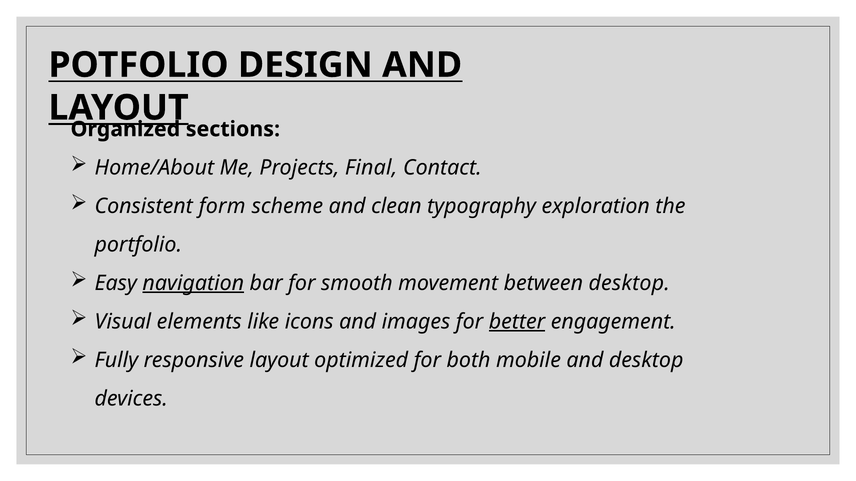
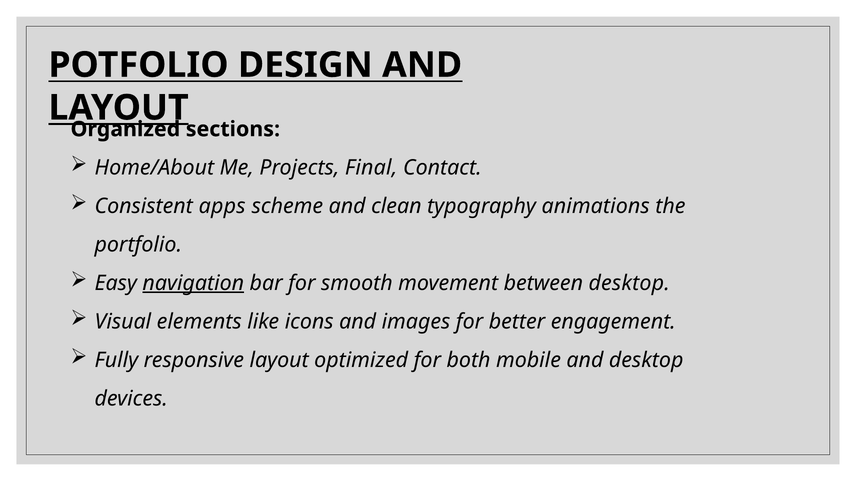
form: form -> apps
exploration: exploration -> animations
better underline: present -> none
